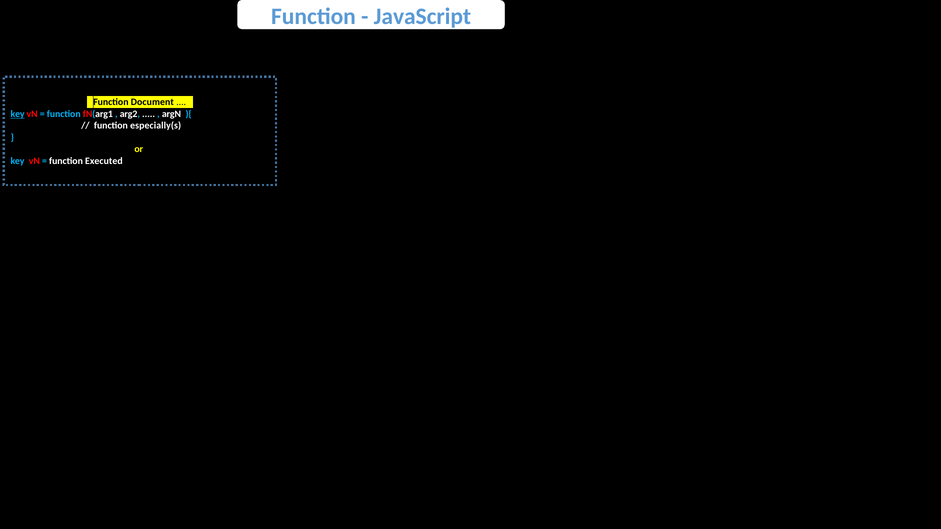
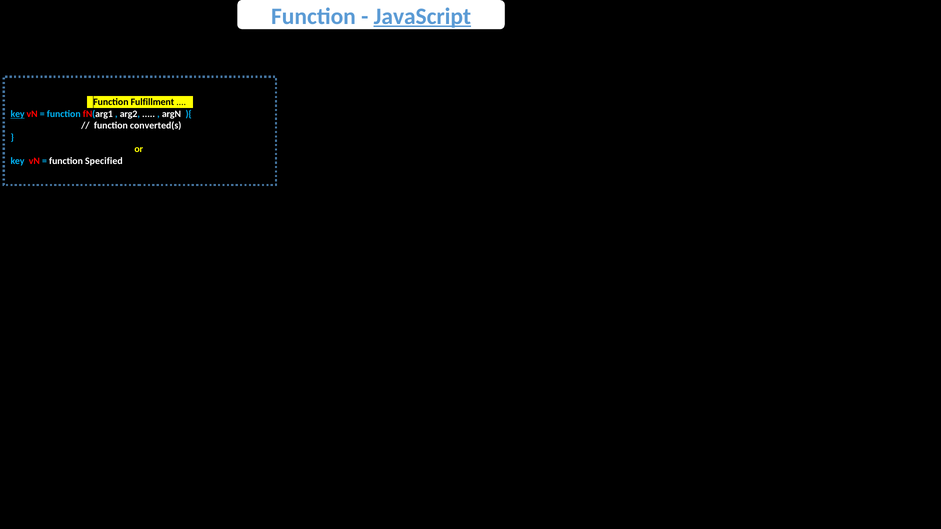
JavaScript underline: none -> present
Document: Document -> Fulfillment
especially(s: especially(s -> converted(s
Executed: Executed -> Specified
